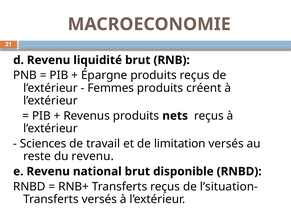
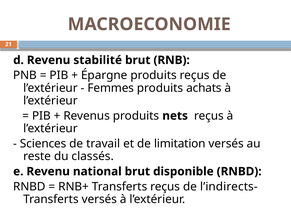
liquidité: liquidité -> stabilité
créent: créent -> achats
du revenu: revenu -> classés
l’situation-: l’situation- -> l’indirects-
